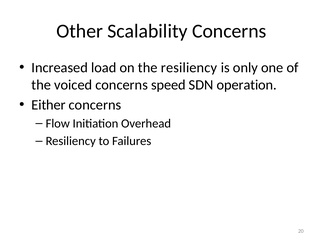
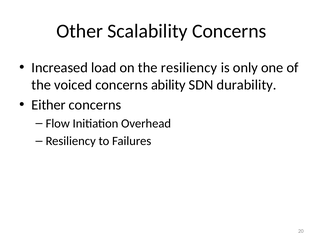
speed: speed -> ability
operation: operation -> durability
